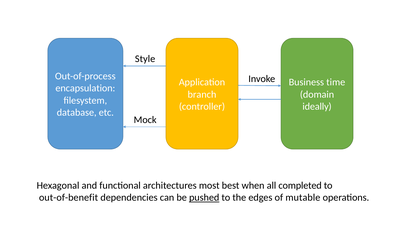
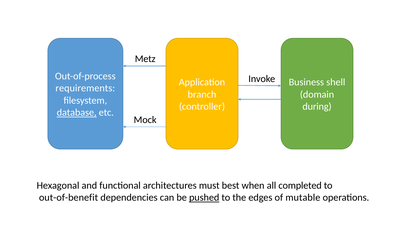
Style: Style -> Metz
time: time -> shell
encapsulation: encapsulation -> requirements
ideally: ideally -> during
database underline: none -> present
most: most -> must
